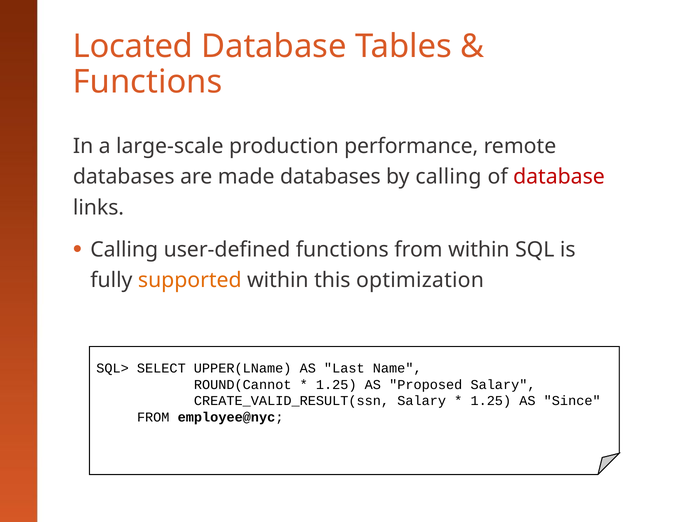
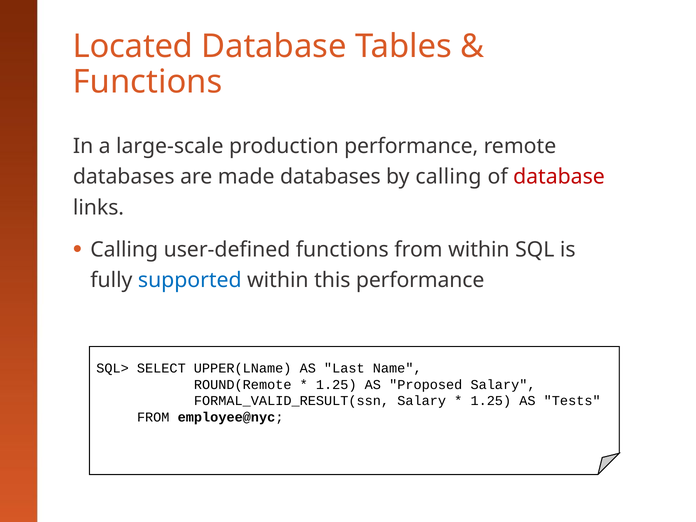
supported colour: orange -> blue
this optimization: optimization -> performance
ROUND(Cannot: ROUND(Cannot -> ROUND(Remote
CREATE_VALID_RESULT(ssn: CREATE_VALID_RESULT(ssn -> FORMAL_VALID_RESULT(ssn
Since: Since -> Tests
